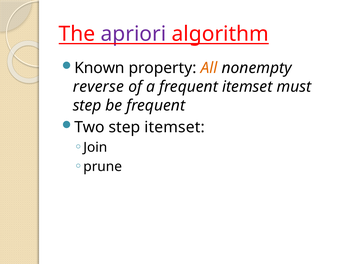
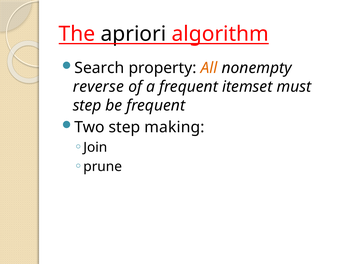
apriori colour: purple -> black
Known: Known -> Search
step itemset: itemset -> making
